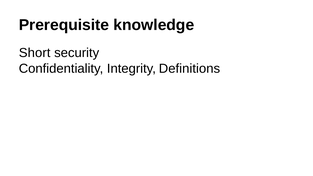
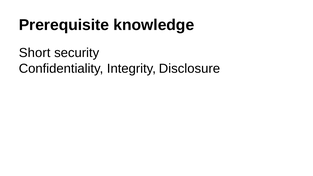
Definitions: Definitions -> Disclosure
